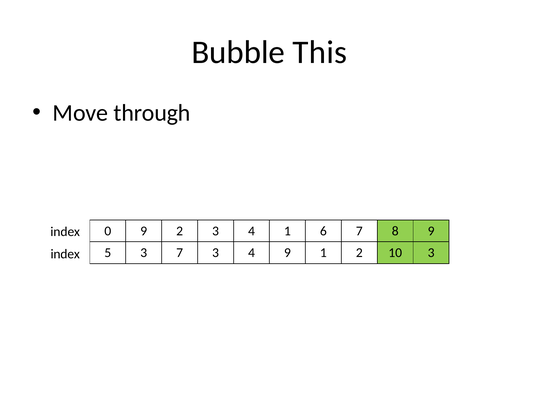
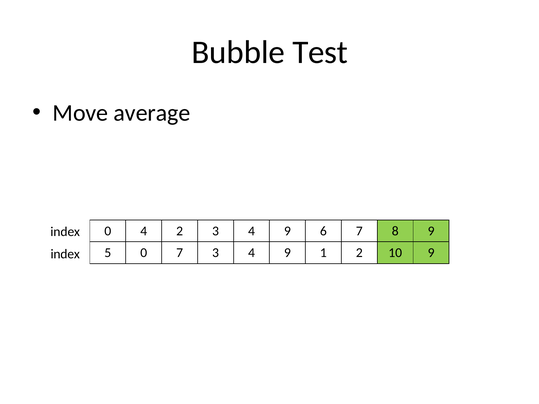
This: This -> Test
through: through -> average
0 9: 9 -> 4
2 3 4 1: 1 -> 9
5 3: 3 -> 0
10 3: 3 -> 9
